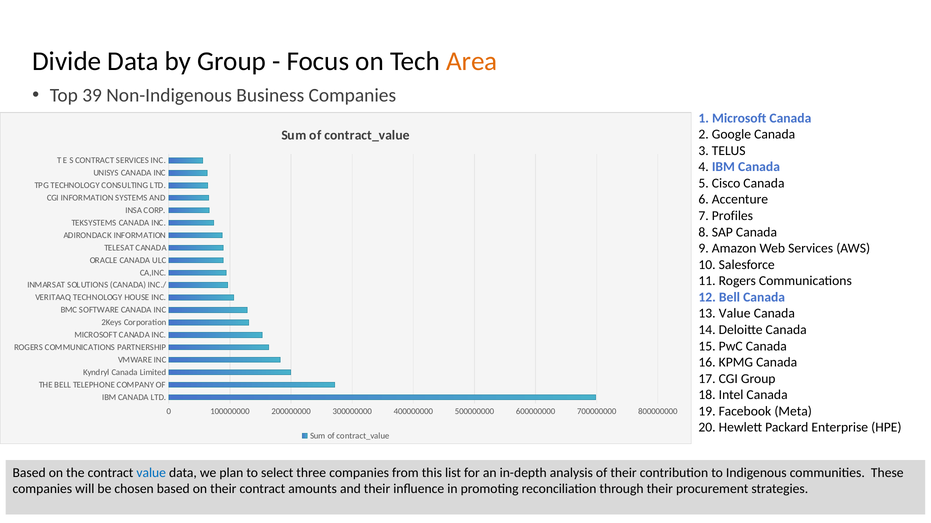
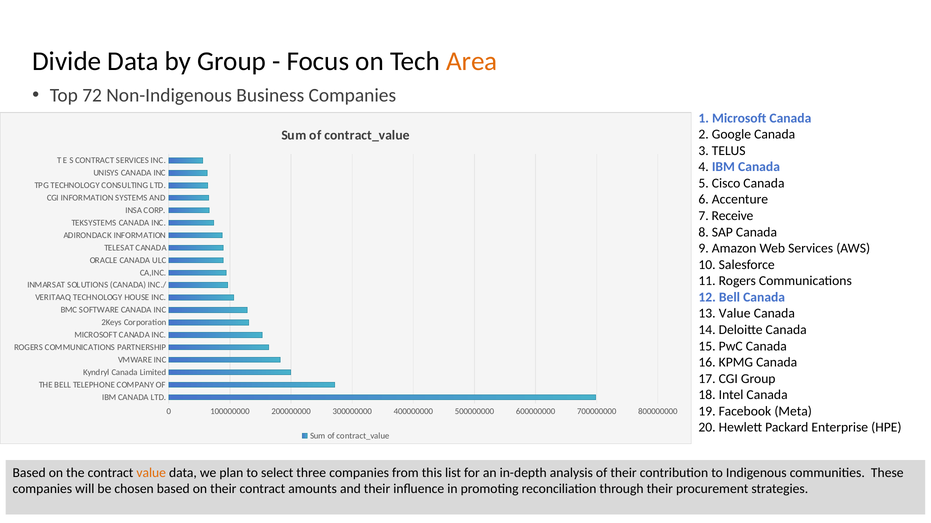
39: 39 -> 72
Profiles: Profiles -> Receive
value at (151, 473) colour: blue -> orange
